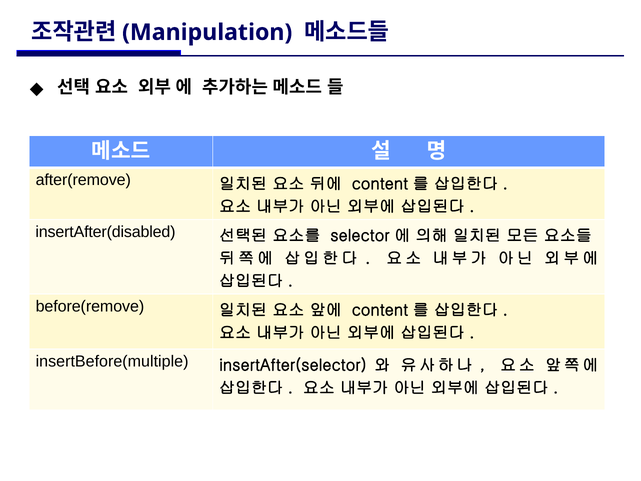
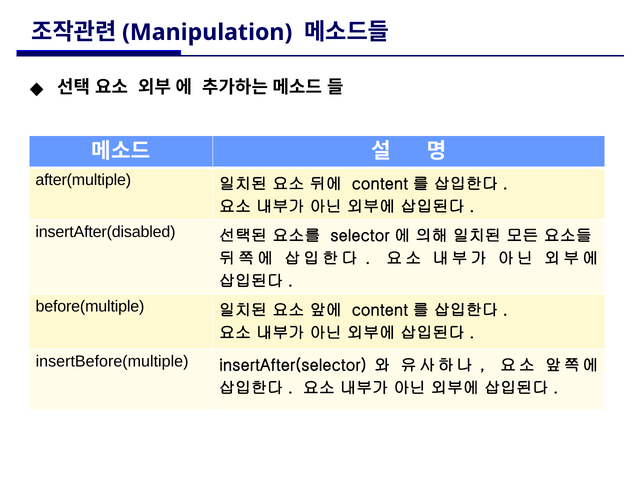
after(remove: after(remove -> after(multiple
before(remove: before(remove -> before(multiple
